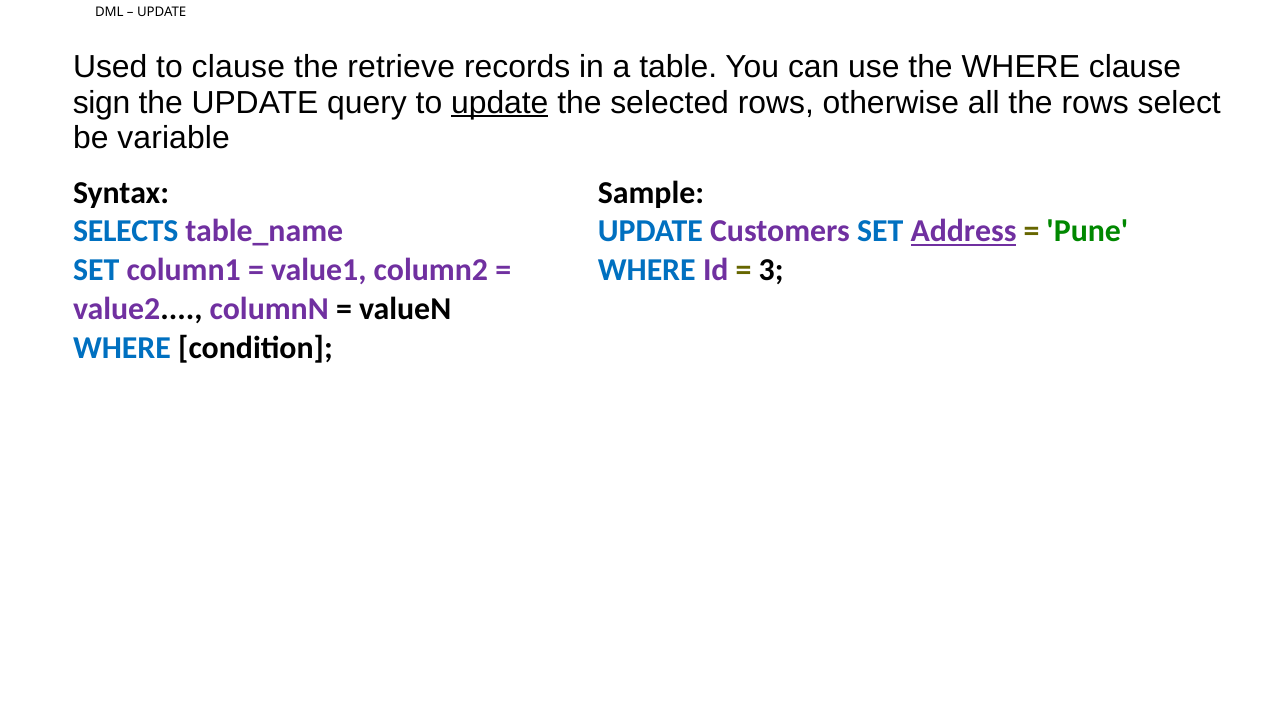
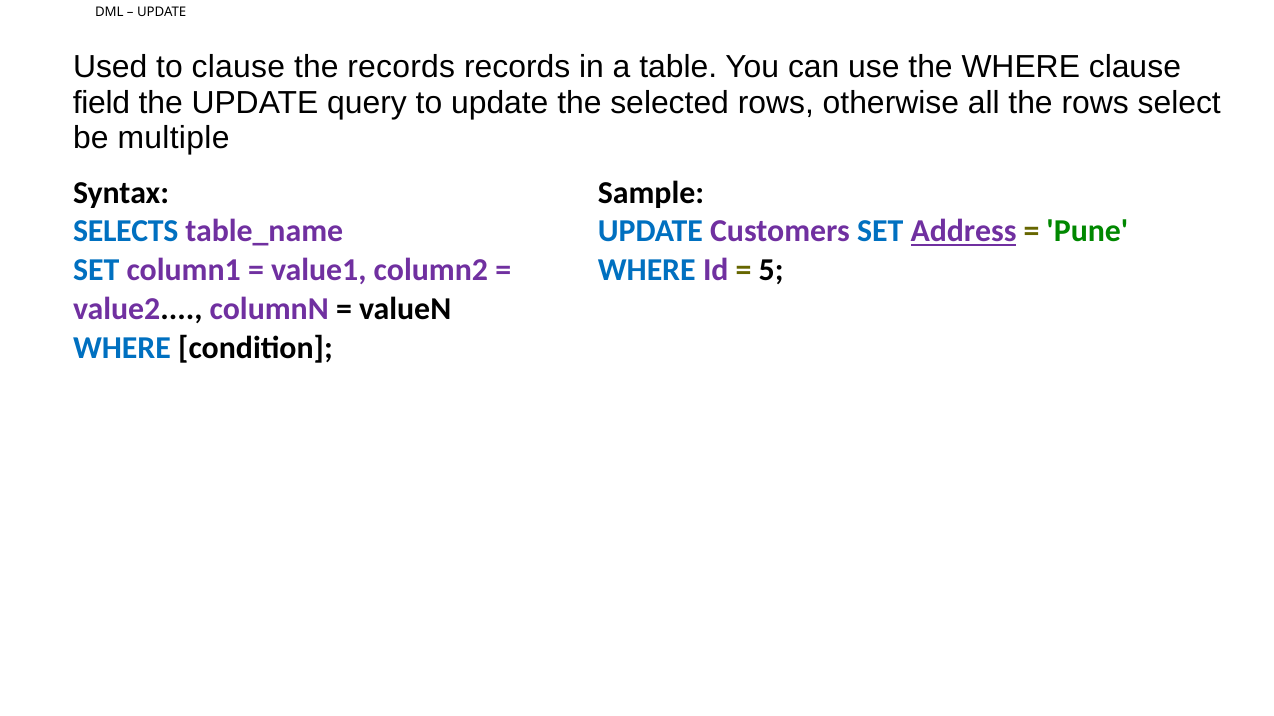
the retrieve: retrieve -> records
sign: sign -> field
update at (500, 103) underline: present -> none
variable: variable -> multiple
3: 3 -> 5
